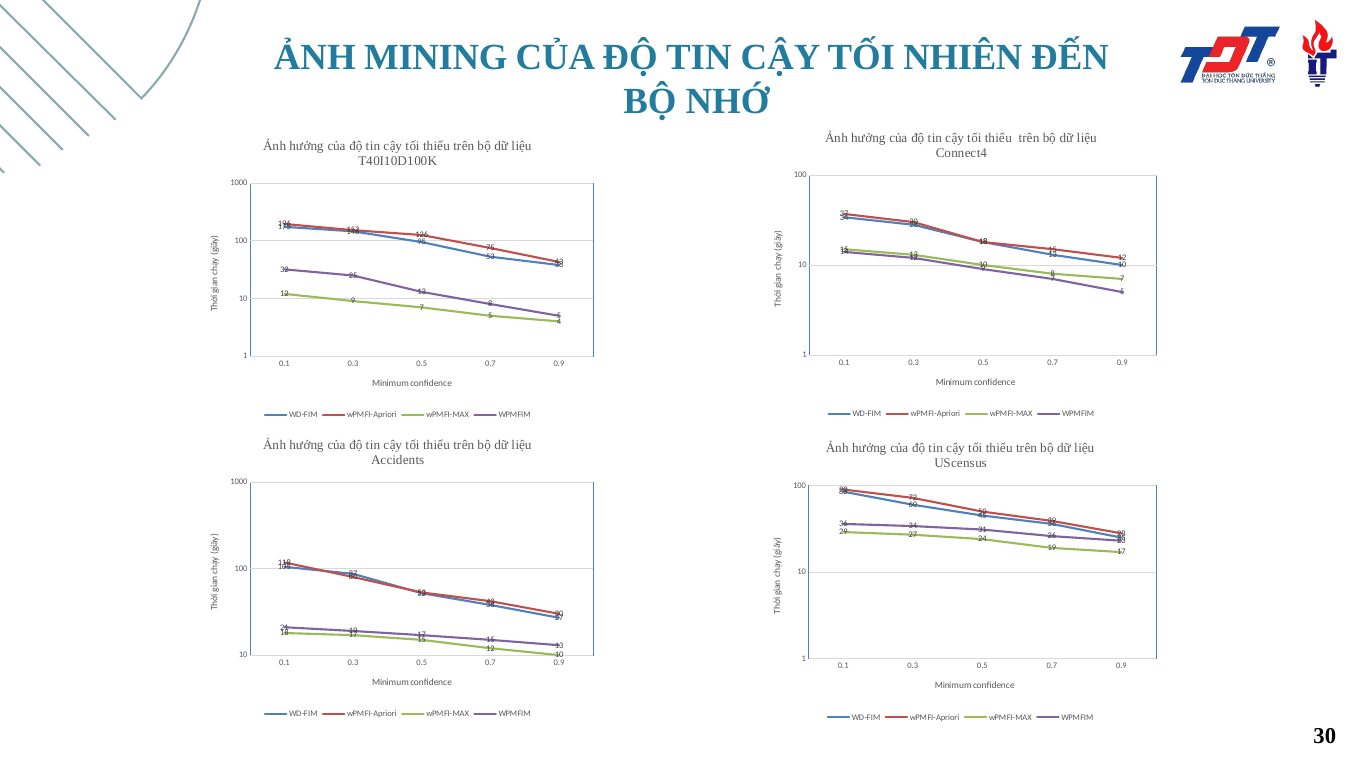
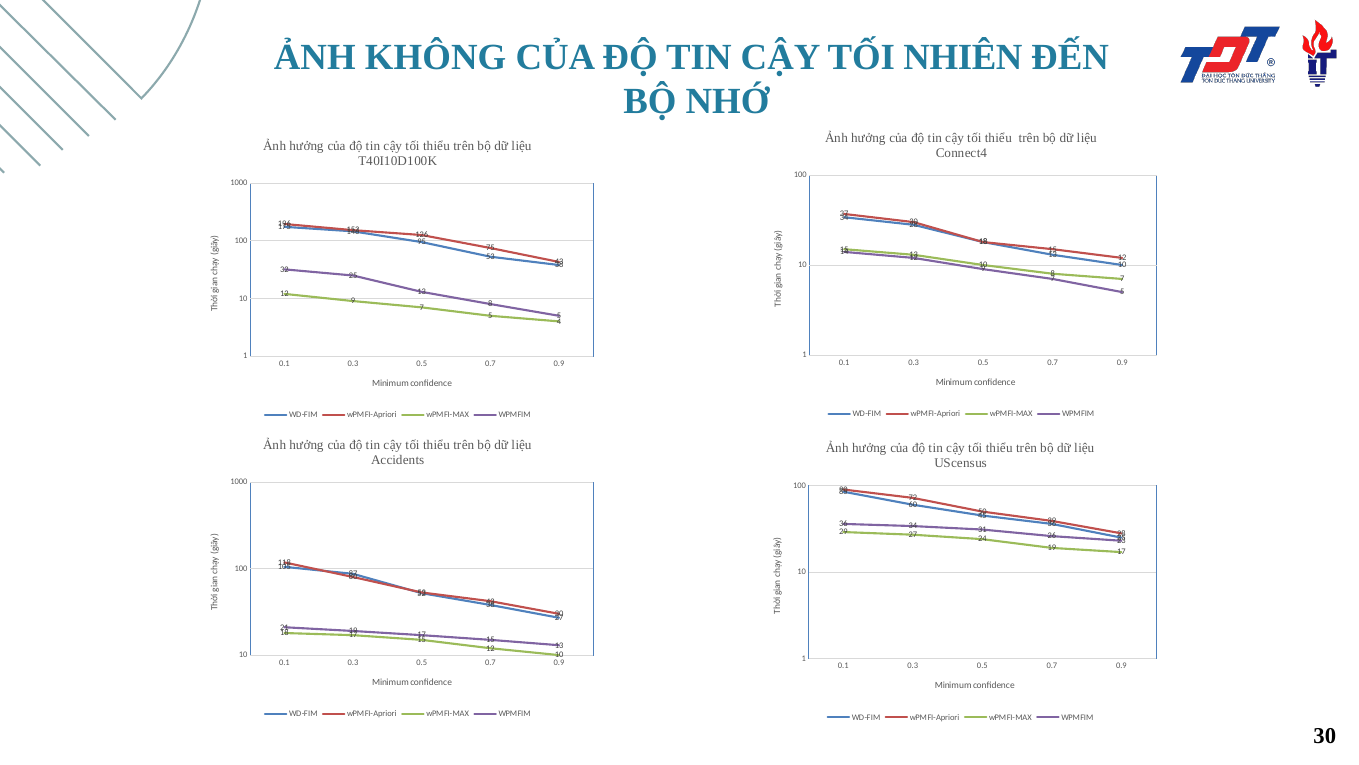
MINING: MINING -> KHÔNG
